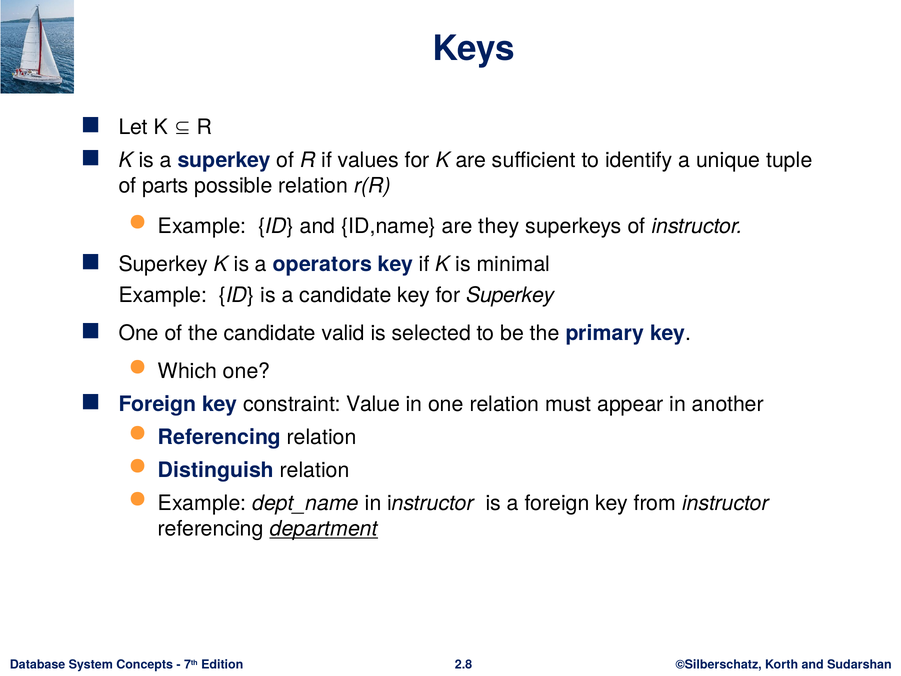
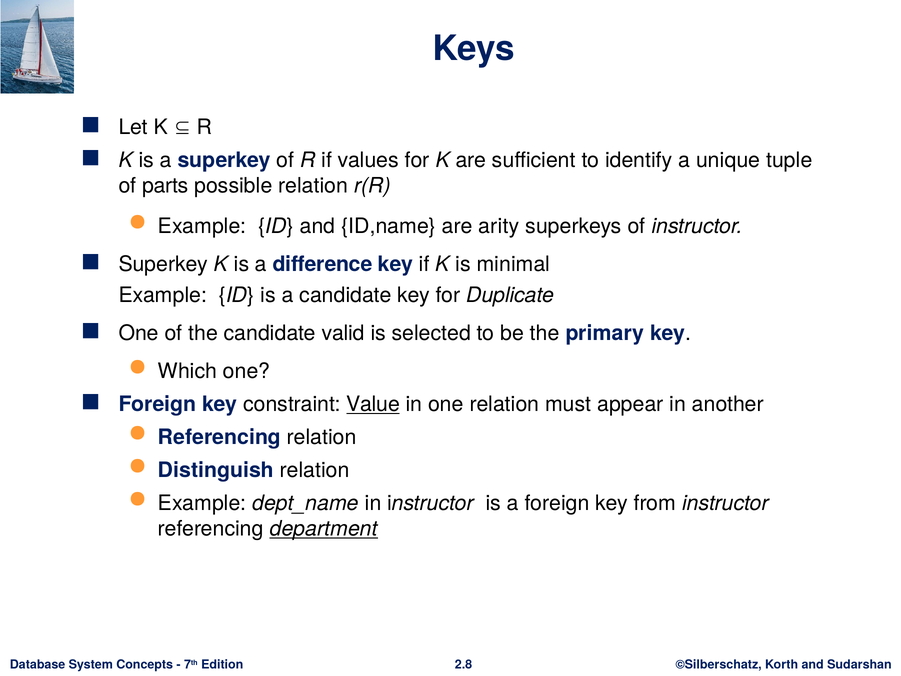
they: they -> arity
operators: operators -> difference
for Superkey: Superkey -> Duplicate
Value underline: none -> present
